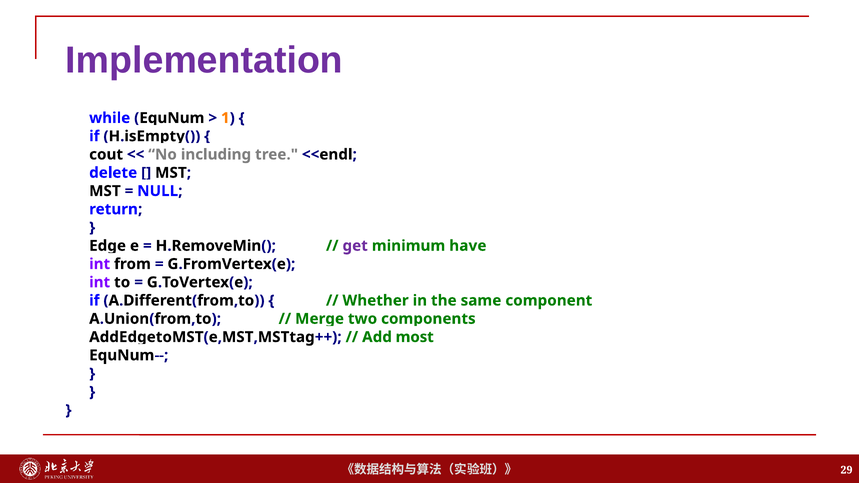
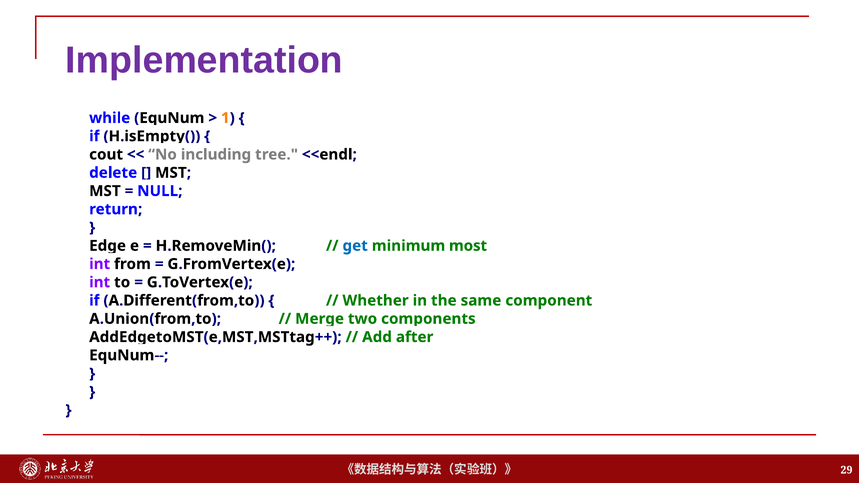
get colour: purple -> blue
have: have -> most
most: most -> after
